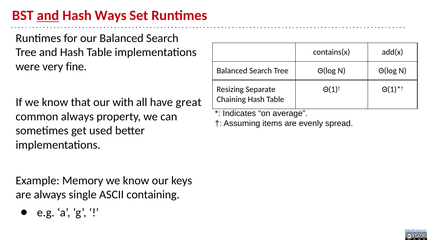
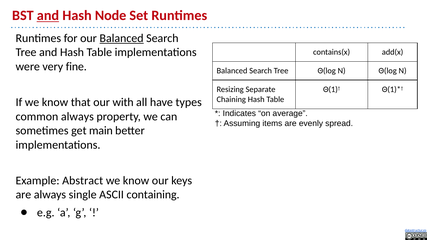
Ways: Ways -> Node
Balanced at (122, 38) underline: none -> present
great: great -> types
used: used -> main
Memory: Memory -> Abstract
